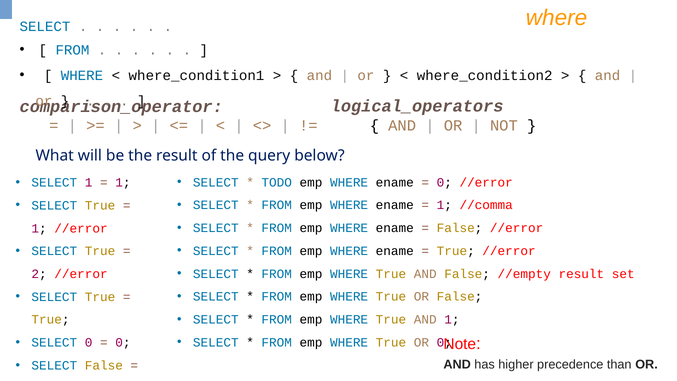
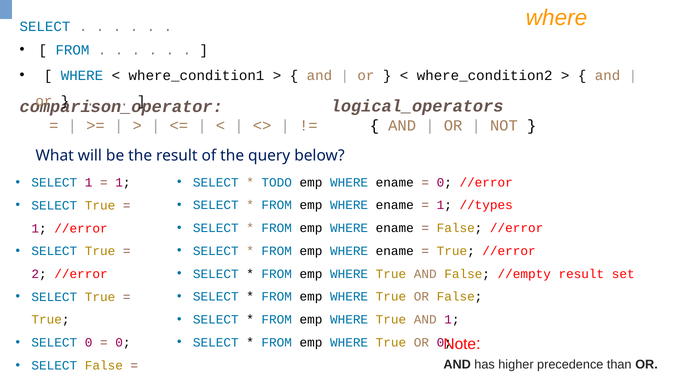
//comma: //comma -> //types
